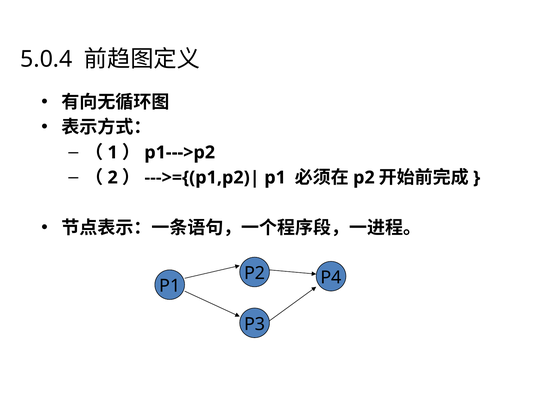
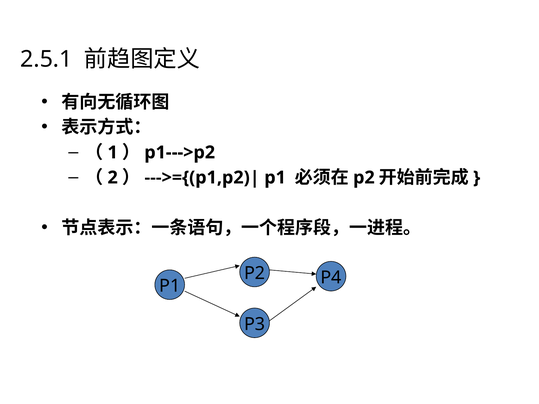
5.0.4: 5.0.4 -> 2.5.1
